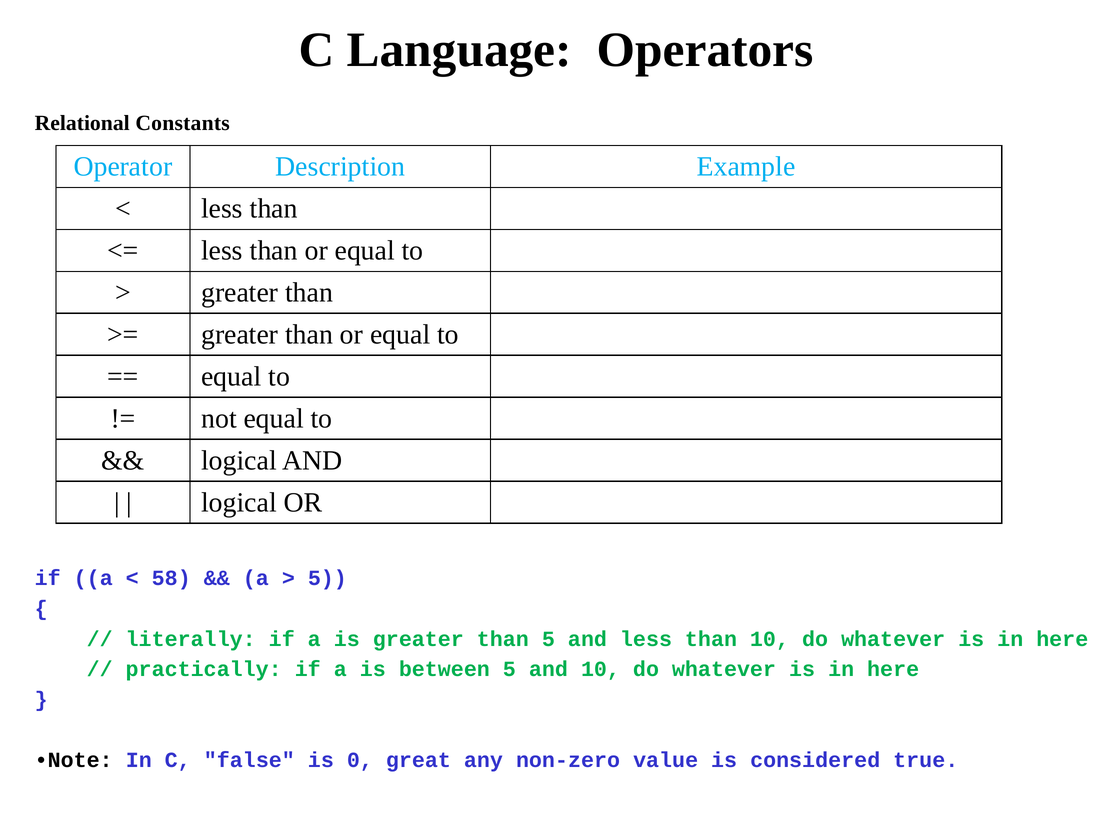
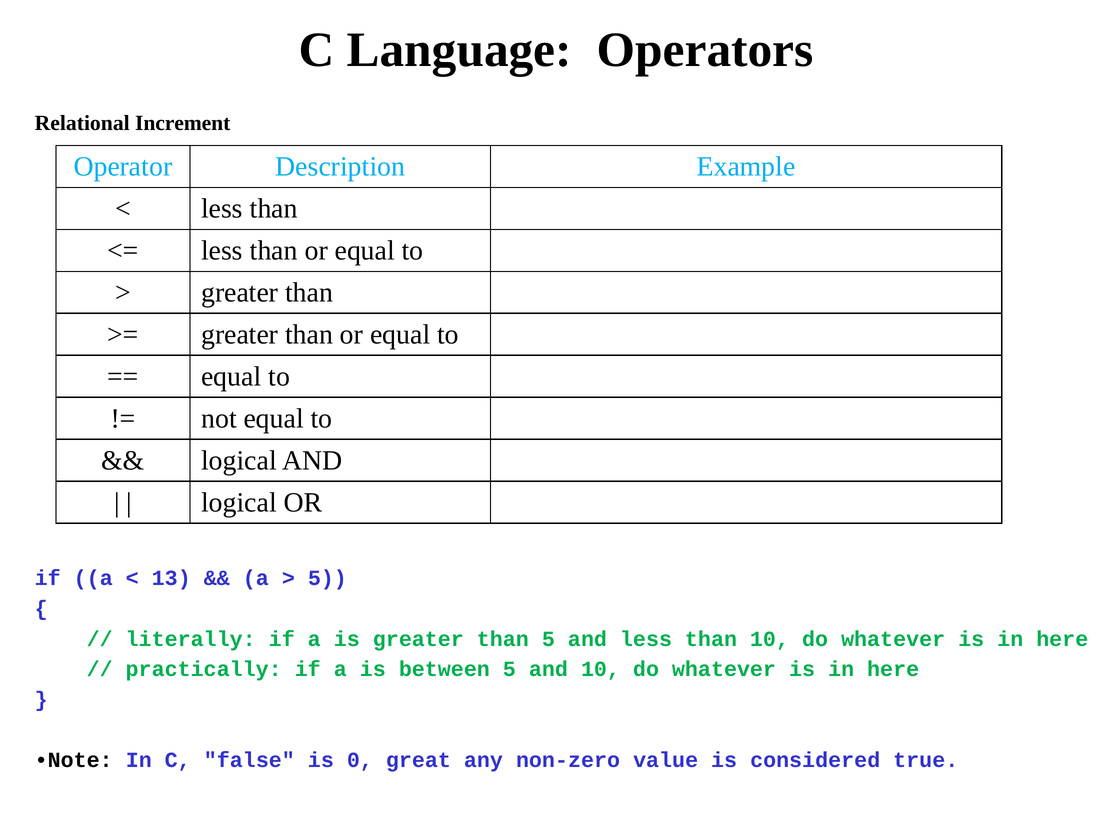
Constants: Constants -> Increment
58: 58 -> 13
